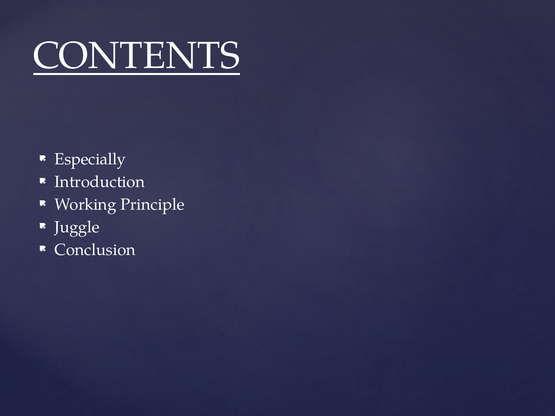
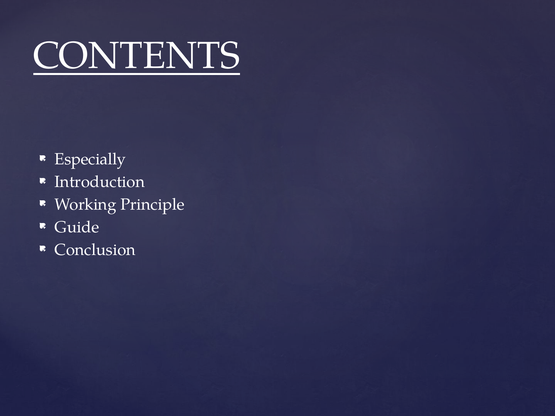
Juggle: Juggle -> Guide
